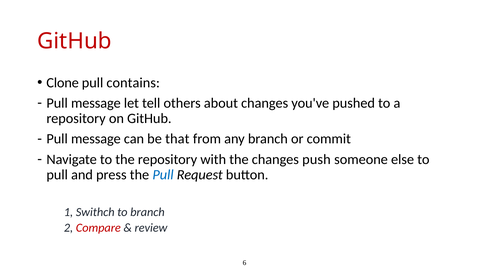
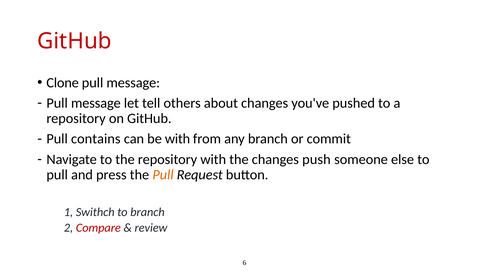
contains at (133, 83): contains -> message
message at (96, 139): message -> contains
be that: that -> with
Pull at (163, 175) colour: blue -> orange
